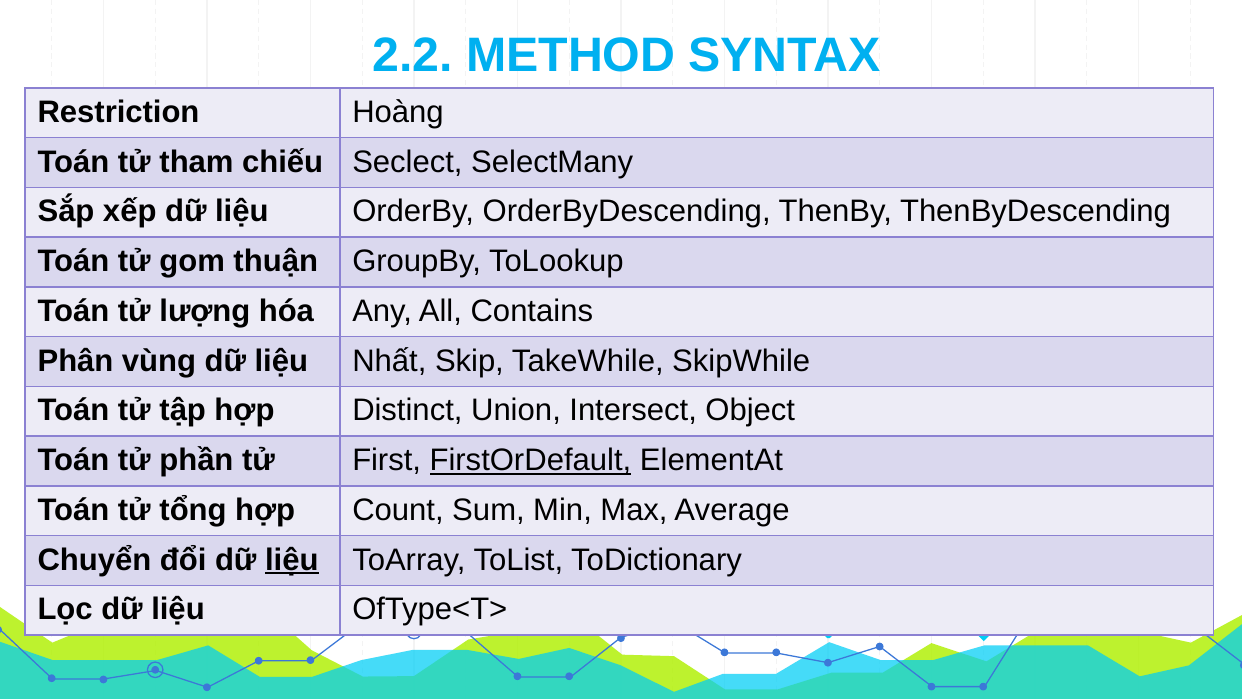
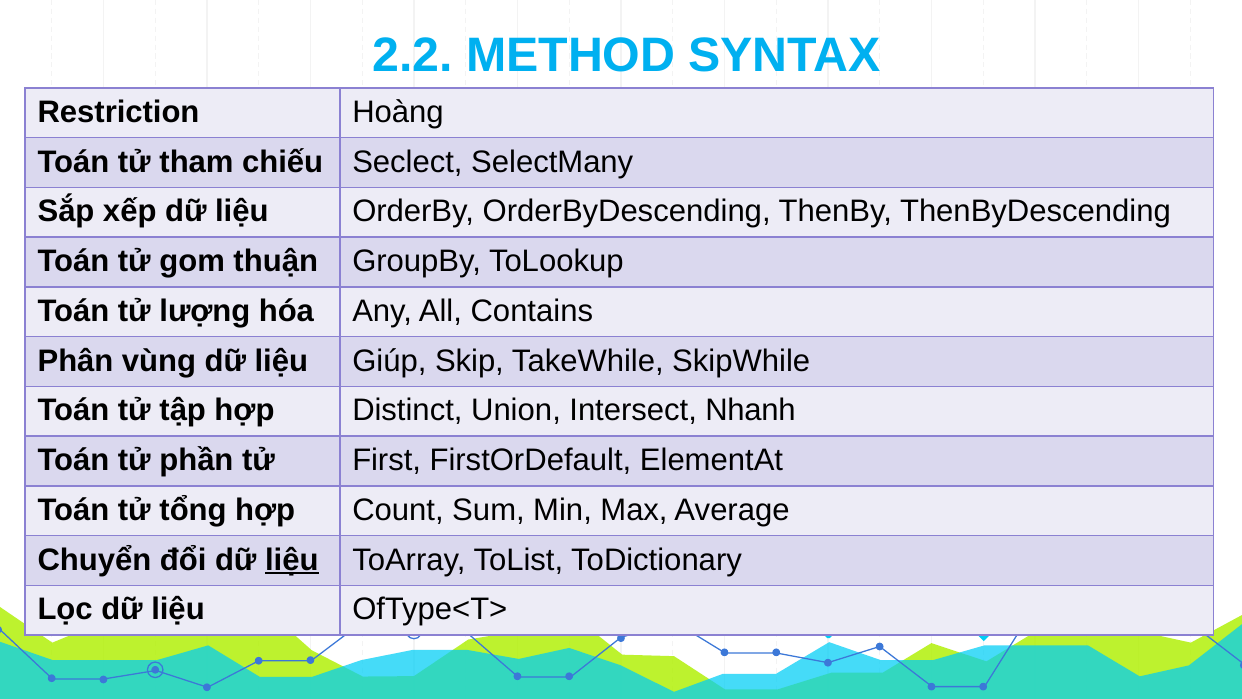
Nhất: Nhất -> Giúp
Object: Object -> Nhanh
FirstOrDefault underline: present -> none
